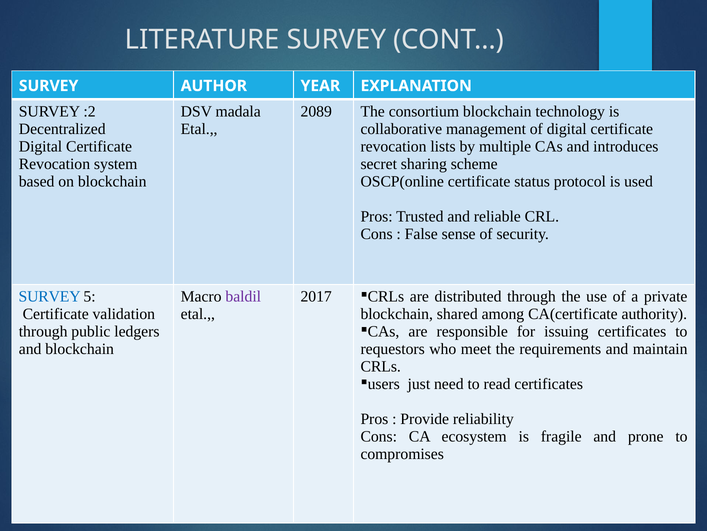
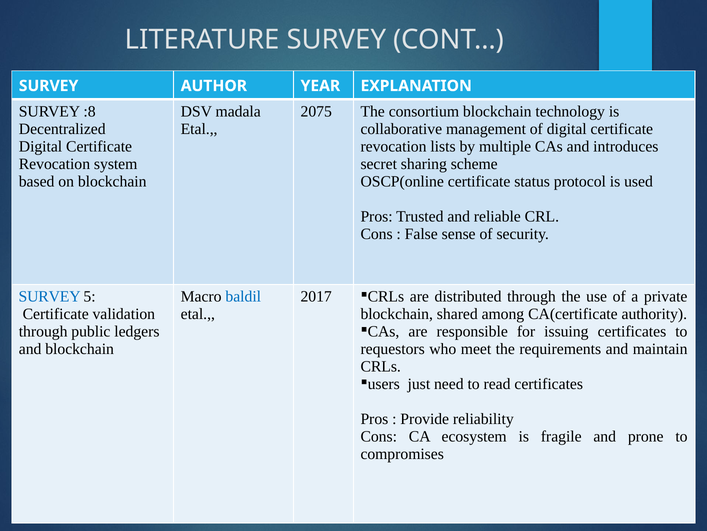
:2: :2 -> :8
2089: 2089 -> 2075
baldil colour: purple -> blue
